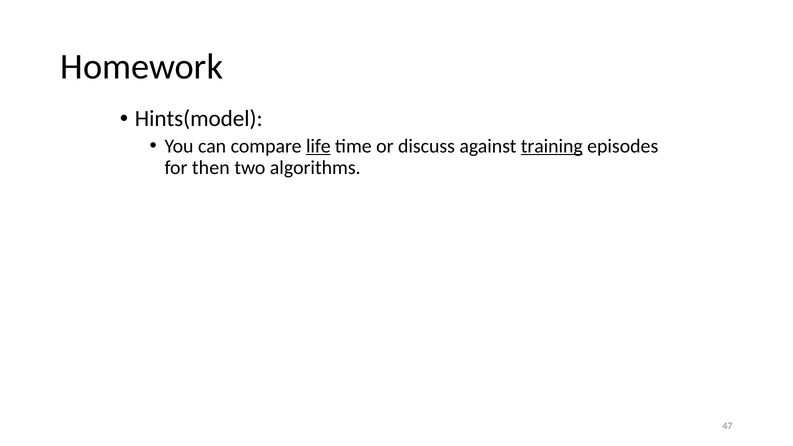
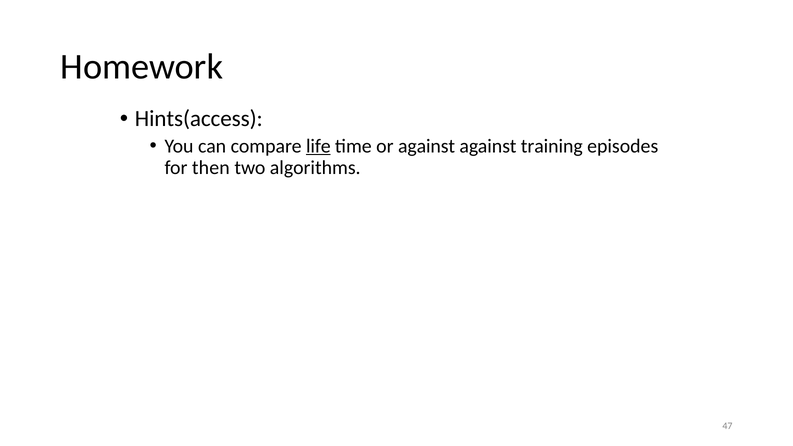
Hints(model: Hints(model -> Hints(access
or discuss: discuss -> against
training underline: present -> none
